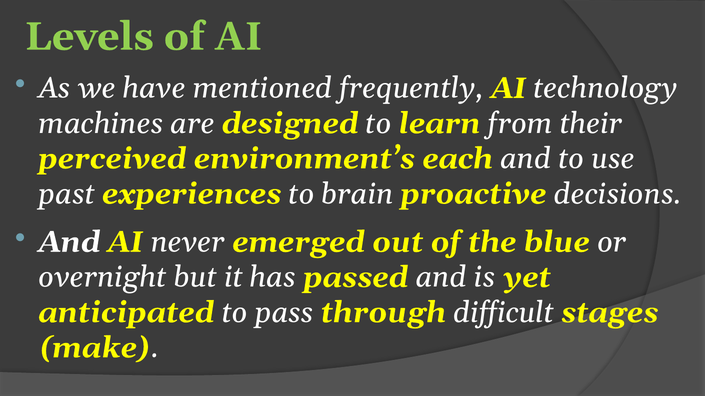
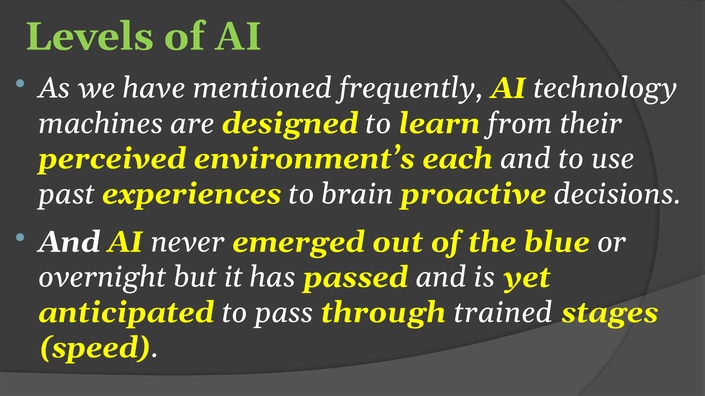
difficult: difficult -> trained
make: make -> speed
